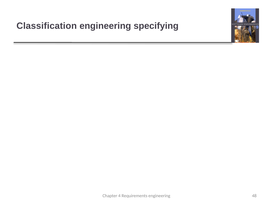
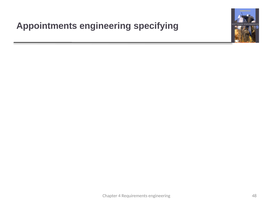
Classification: Classification -> Appointments
